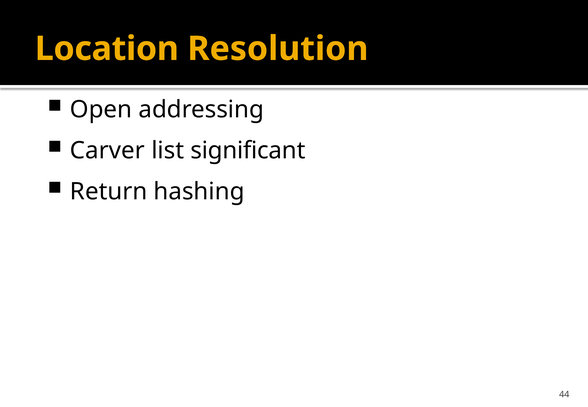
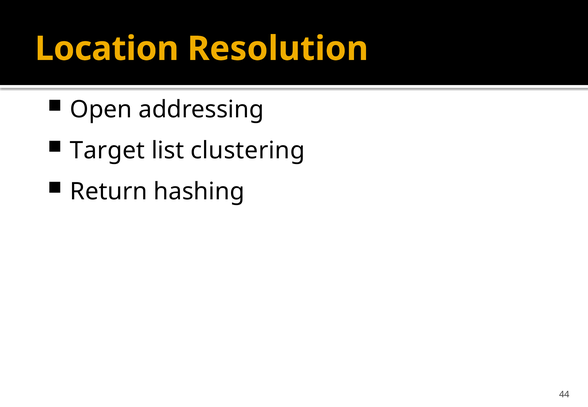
Carver: Carver -> Target
significant: significant -> clustering
